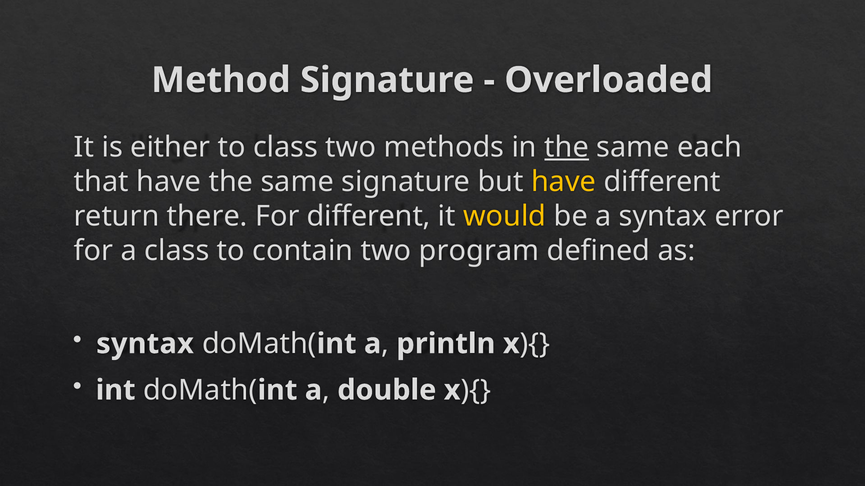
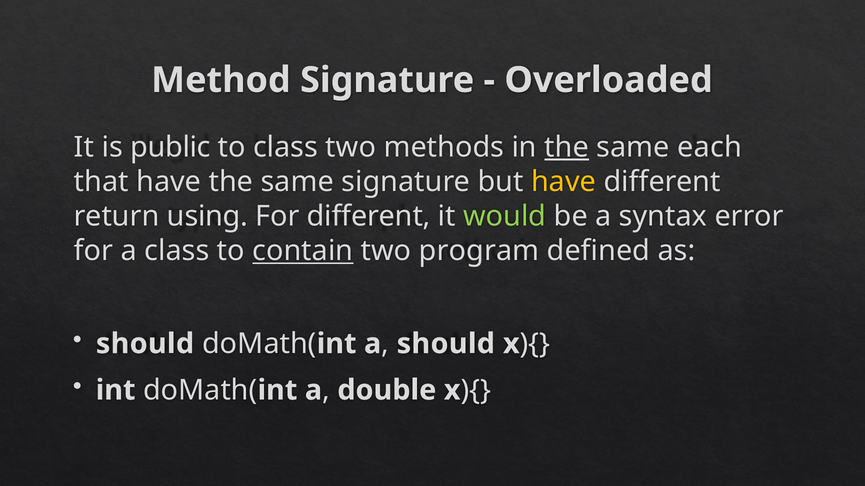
either: either -> public
there: there -> using
would colour: yellow -> light green
contain underline: none -> present
syntax at (145, 344): syntax -> should
println at (446, 344): println -> should
